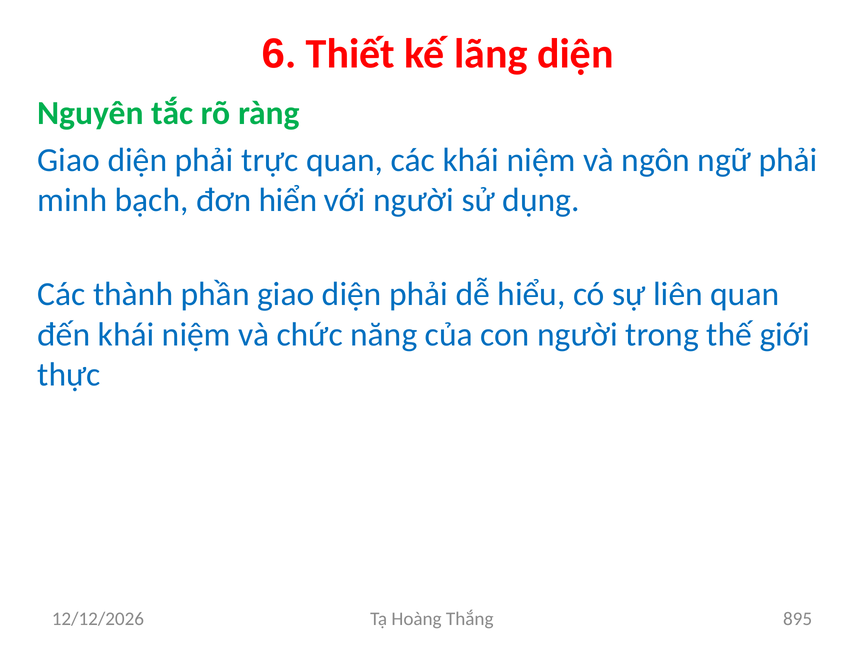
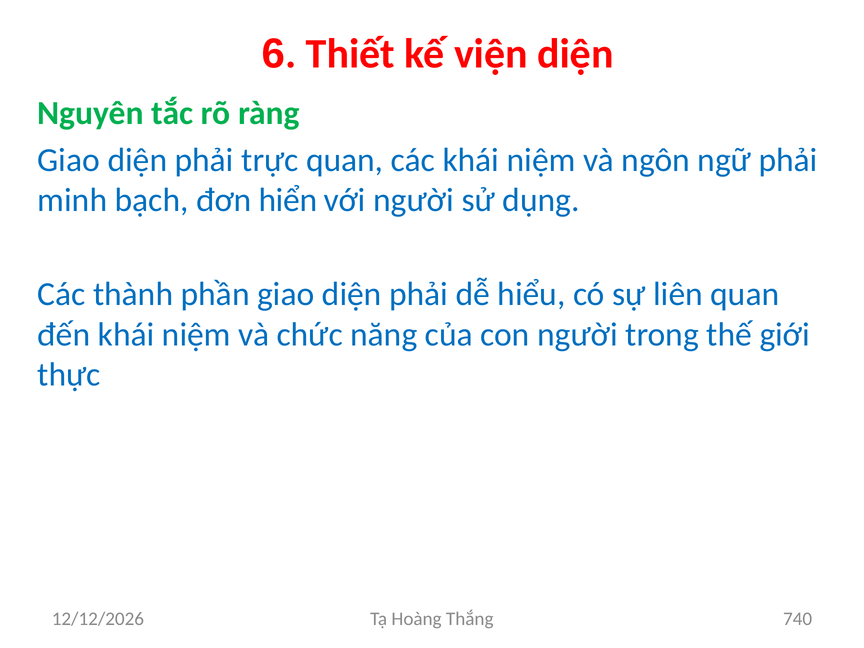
lãng: lãng -> viện
895: 895 -> 740
